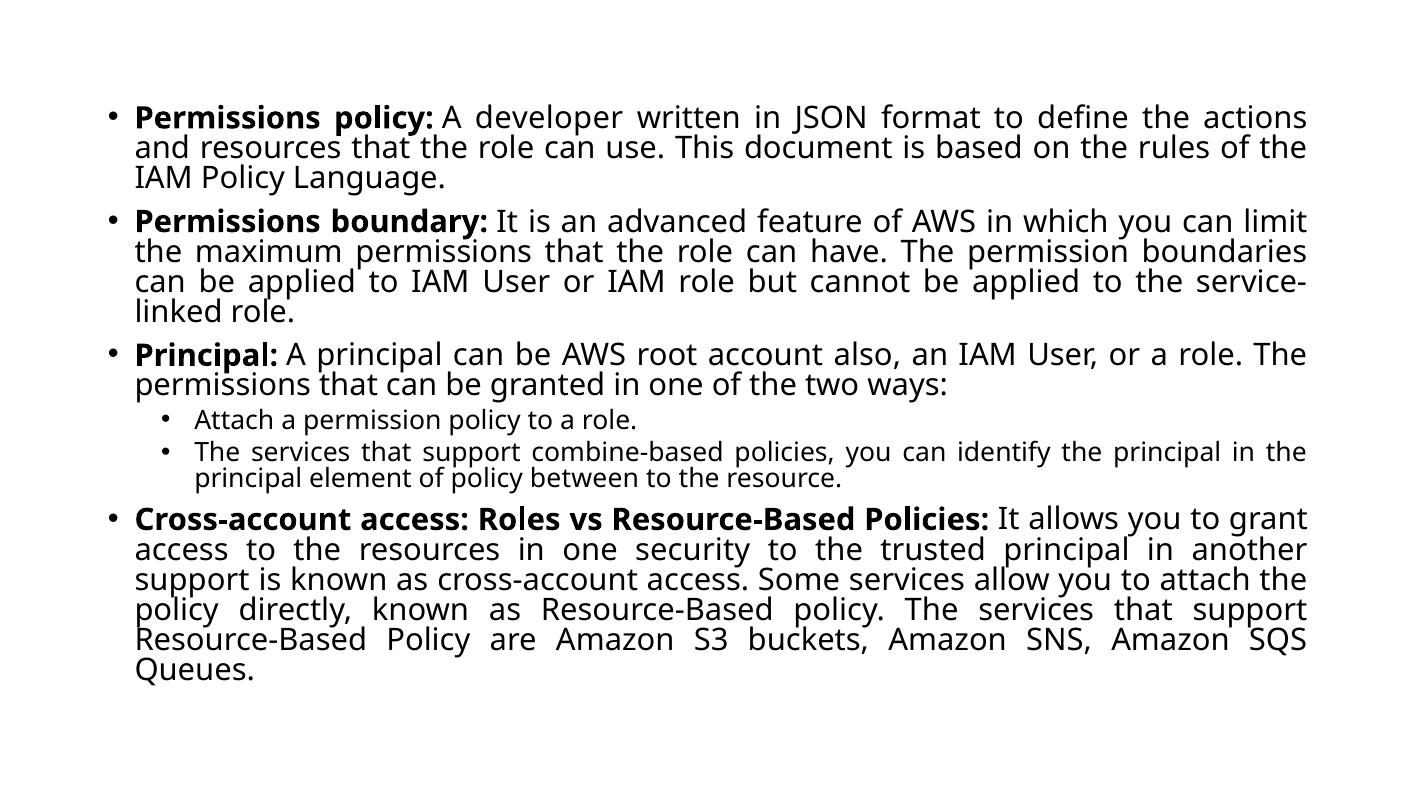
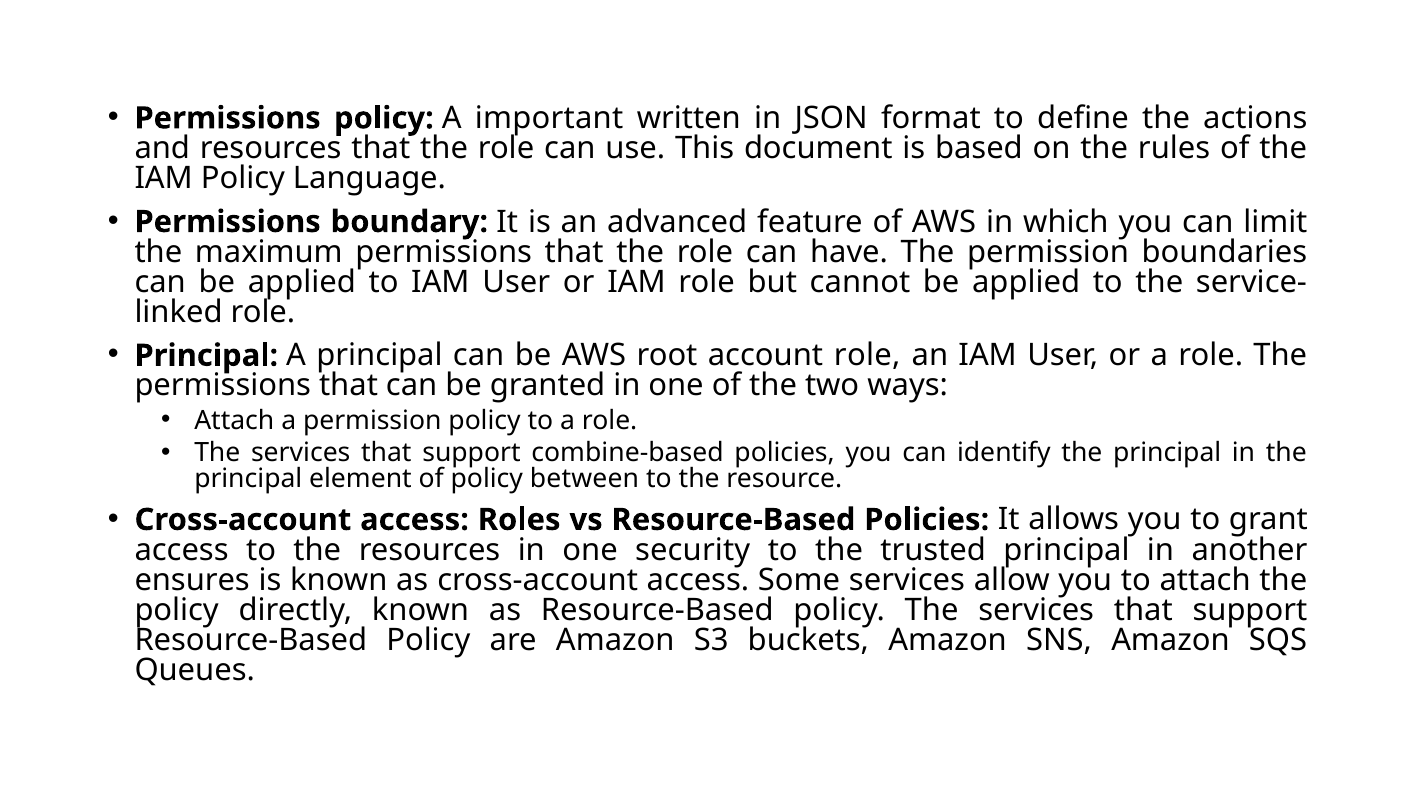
developer: developer -> important
account also: also -> role
support at (192, 580): support -> ensures
